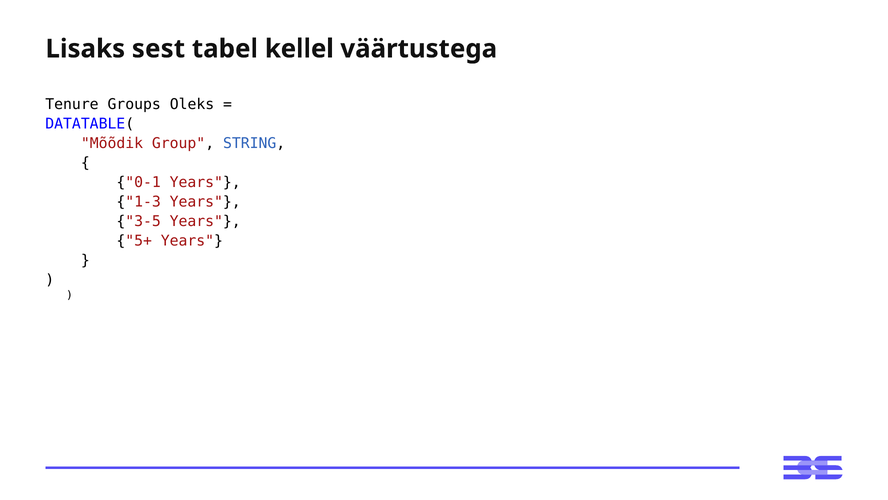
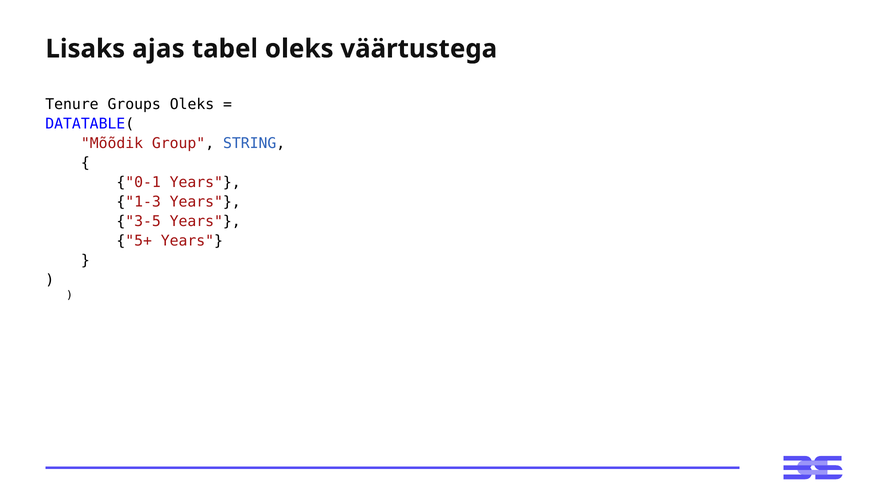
sest: sest -> ajas
tabel kellel: kellel -> oleks
